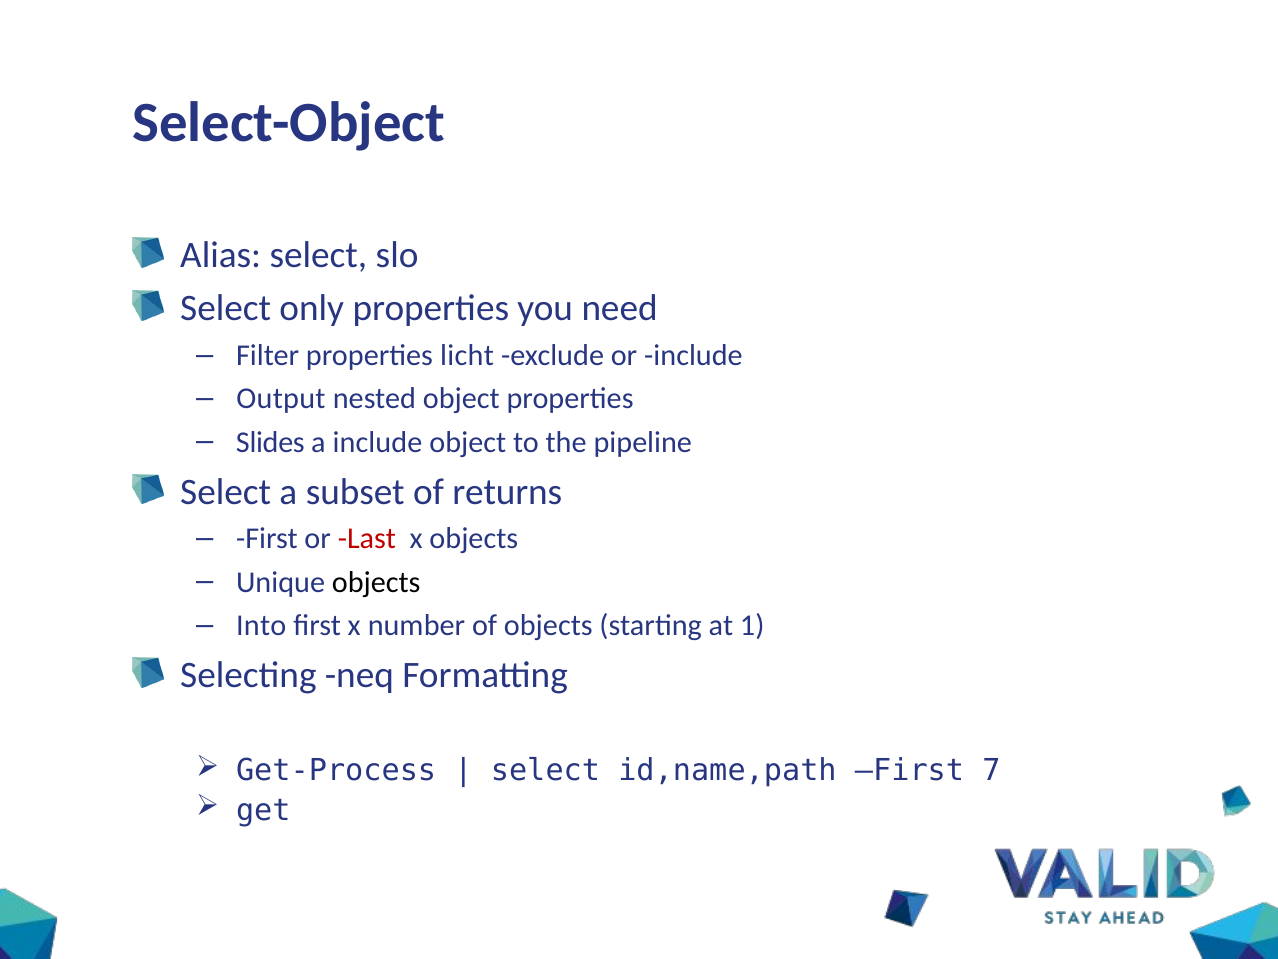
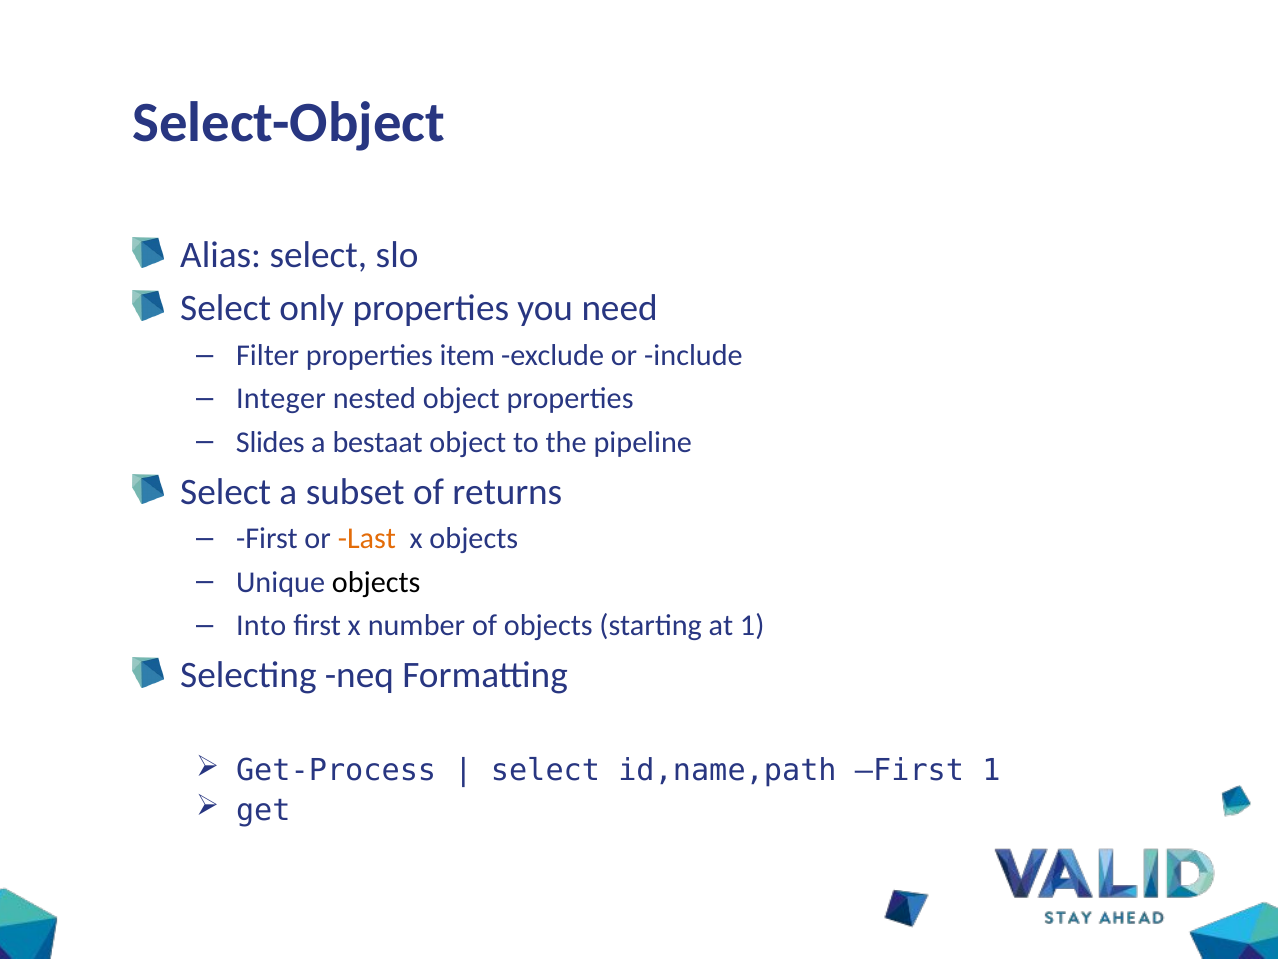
licht: licht -> item
Output: Output -> Integer
a include: include -> bestaat
Last colour: red -> orange
First 7: 7 -> 1
